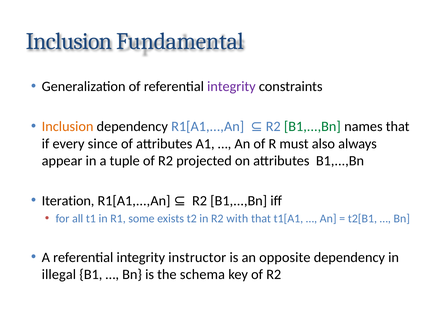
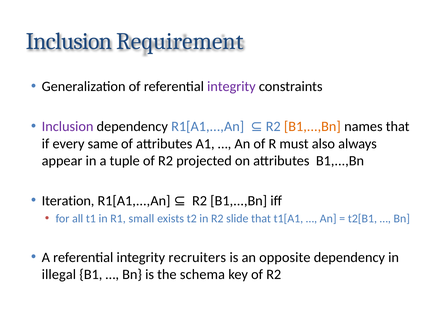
Fundamental: Fundamental -> Requirement
Inclusion at (68, 127) colour: orange -> purple
B1,...,Bn at (312, 127) colour: green -> orange
since: since -> same
some: some -> small
with: with -> slide
instructor: instructor -> recruiters
